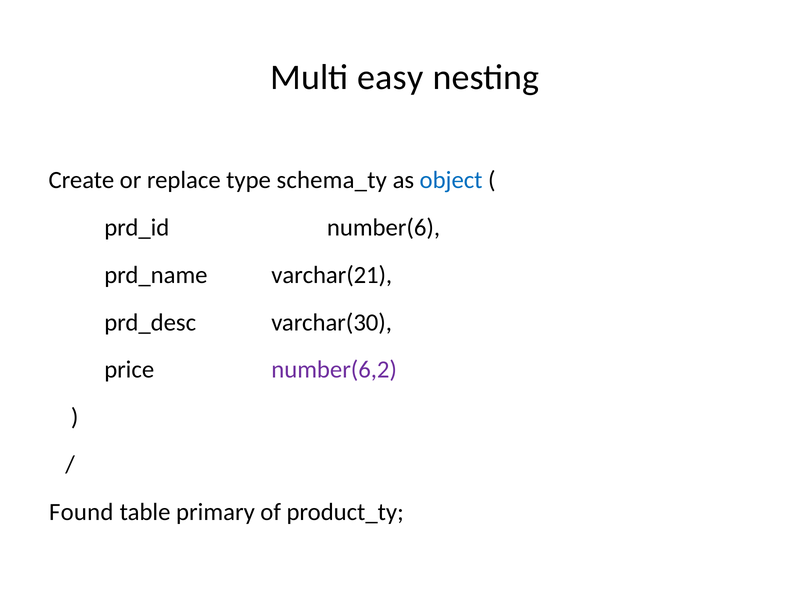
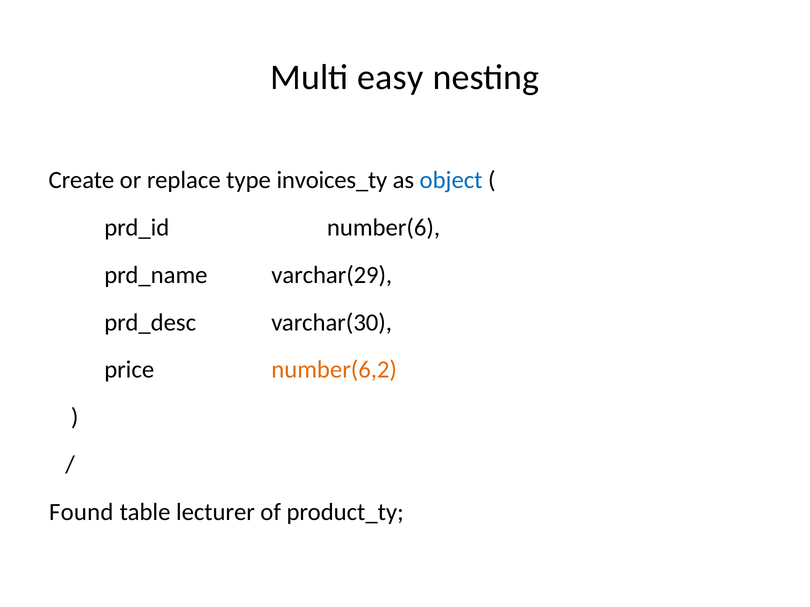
schema_ty: schema_ty -> invoices_ty
varchar(21: varchar(21 -> varchar(29
number(6,2 colour: purple -> orange
primary: primary -> lecturer
